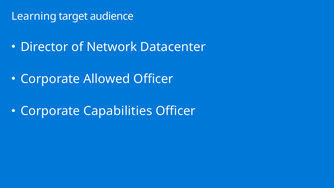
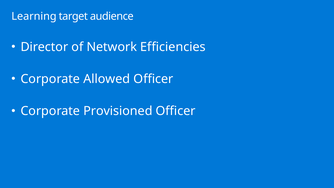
Datacenter: Datacenter -> Efficiencies
Capabilities: Capabilities -> Provisioned
